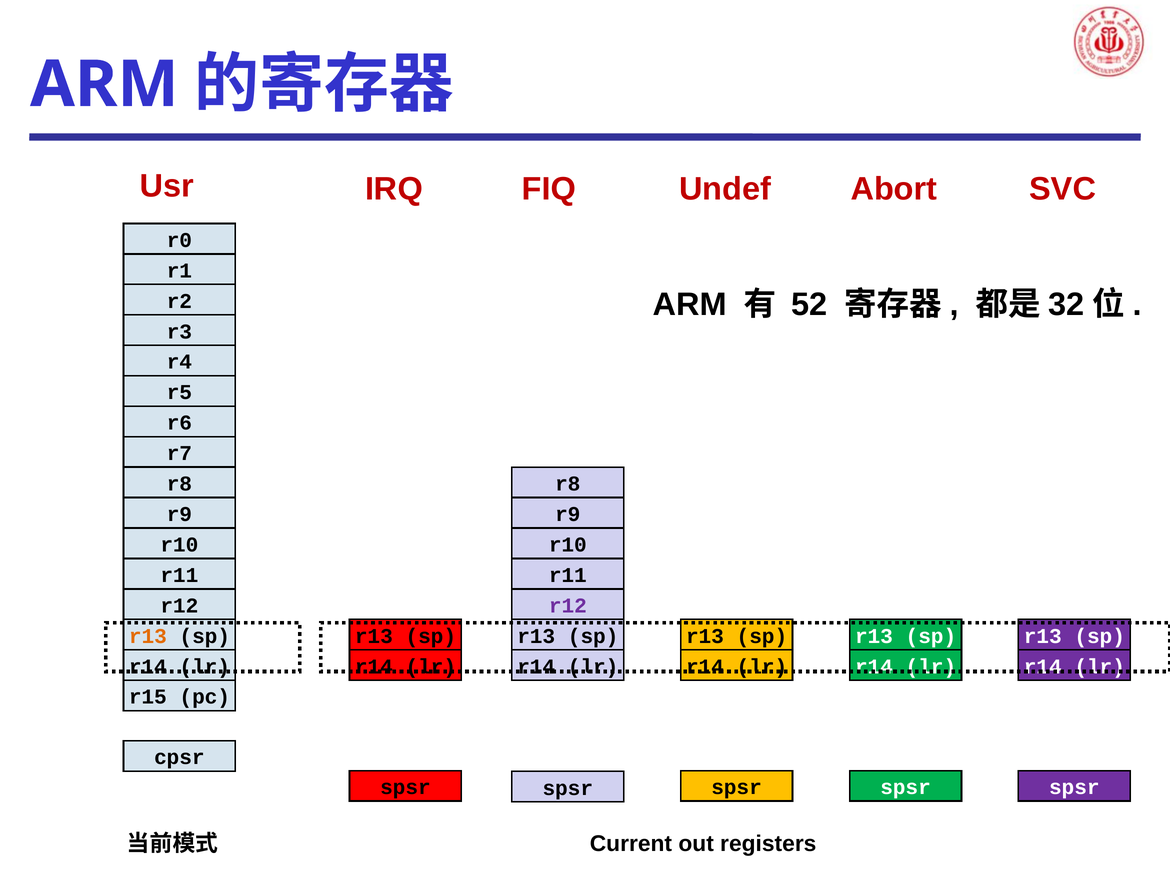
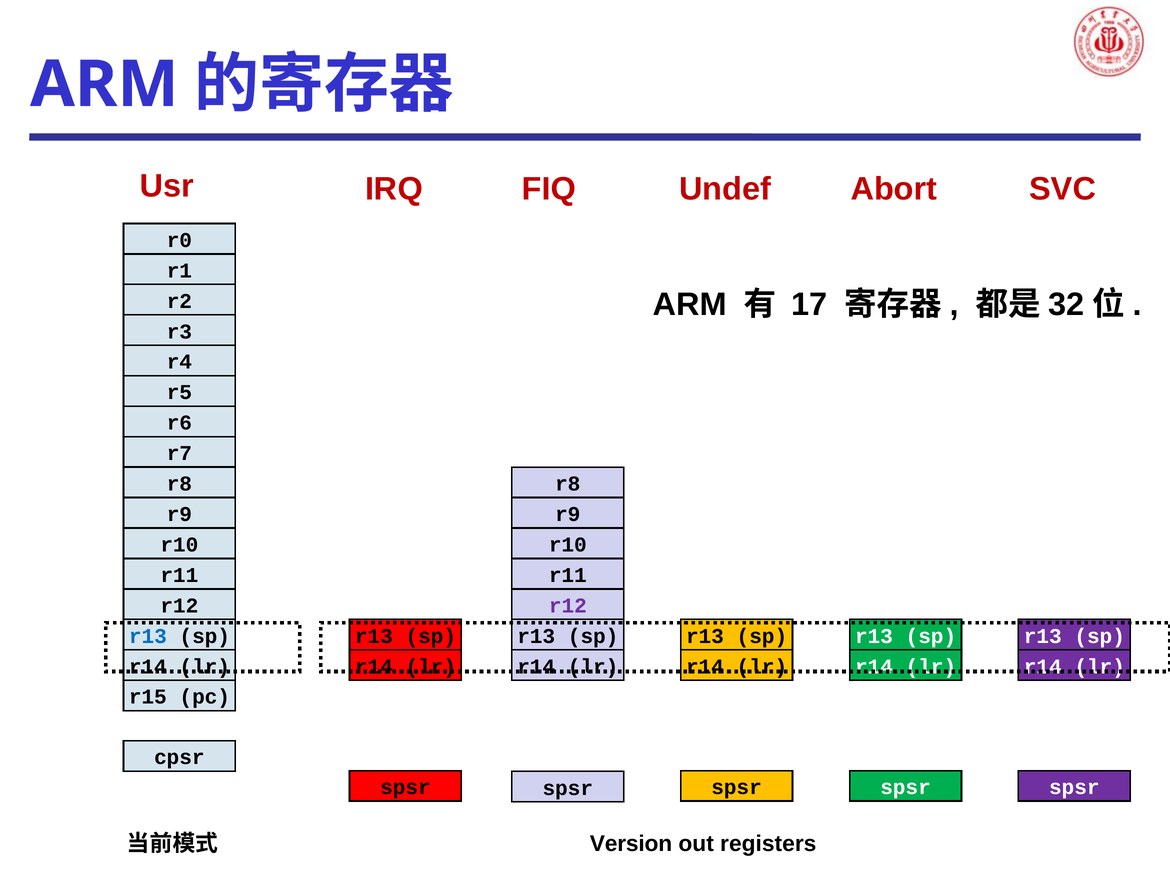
52: 52 -> 17
r13 at (148, 636) colour: orange -> blue
Current: Current -> Version
